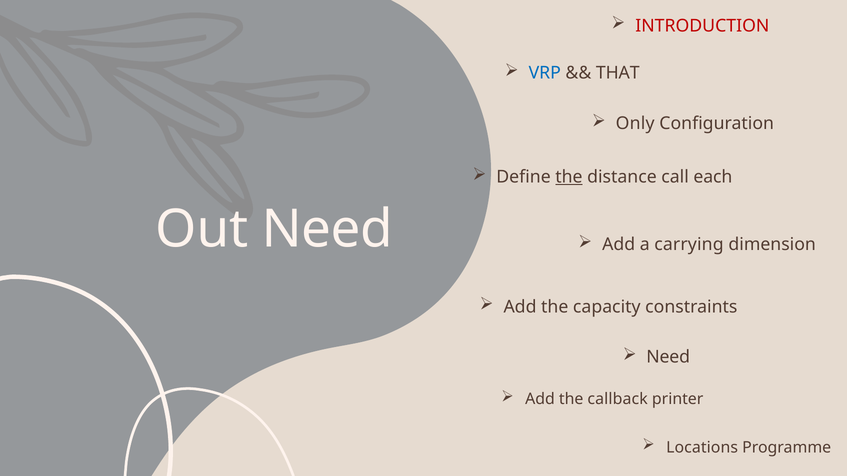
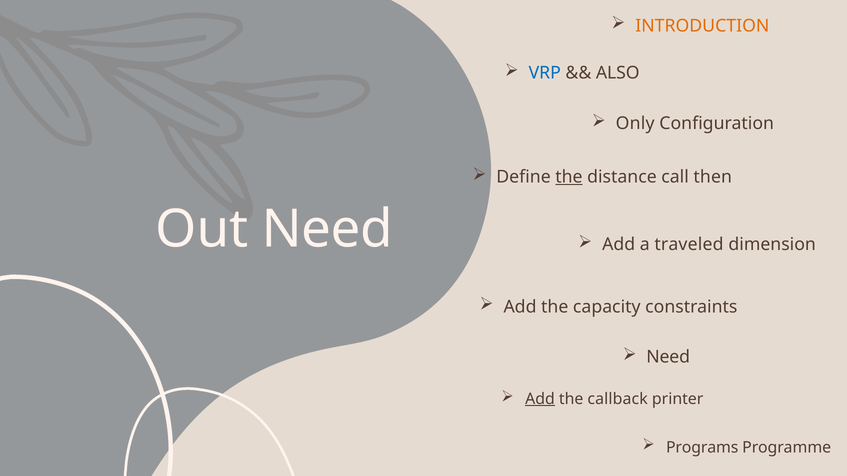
INTRODUCTION colour: red -> orange
THAT: THAT -> ALSO
each: each -> then
carrying: carrying -> traveled
Add at (540, 399) underline: none -> present
Locations: Locations -> Programs
